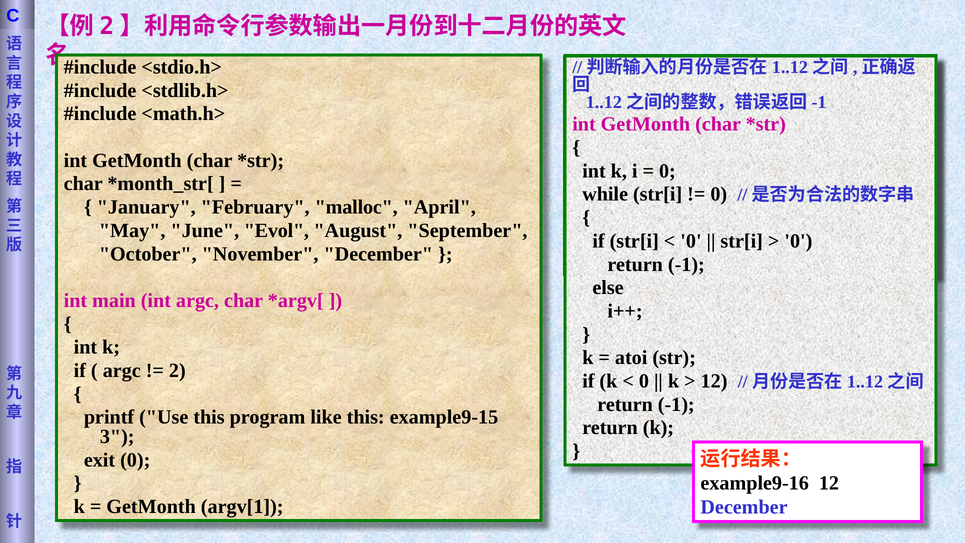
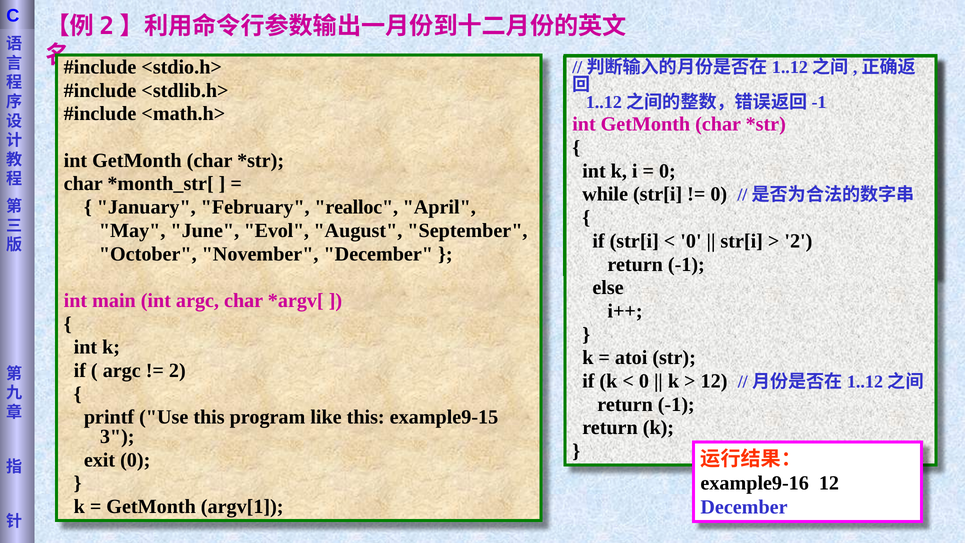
malloc: malloc -> realloc
0 at (798, 241): 0 -> 2
